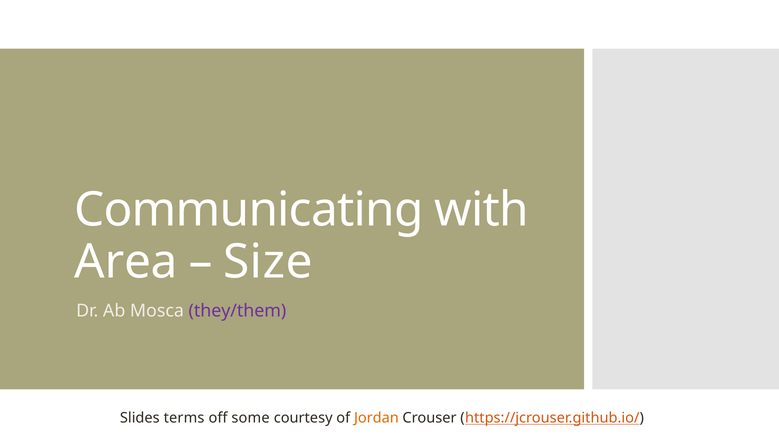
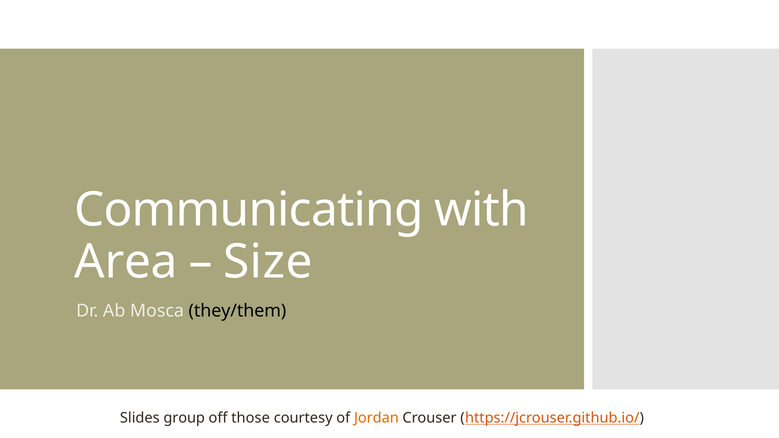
they/them colour: purple -> black
terms: terms -> group
some: some -> those
